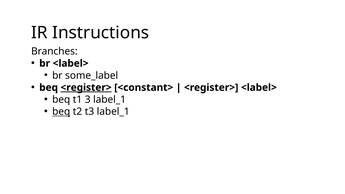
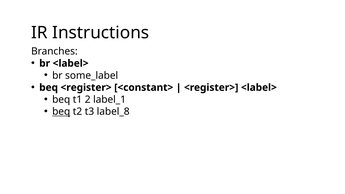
<register> at (86, 88) underline: present -> none
3: 3 -> 2
t3 label_1: label_1 -> label_8
